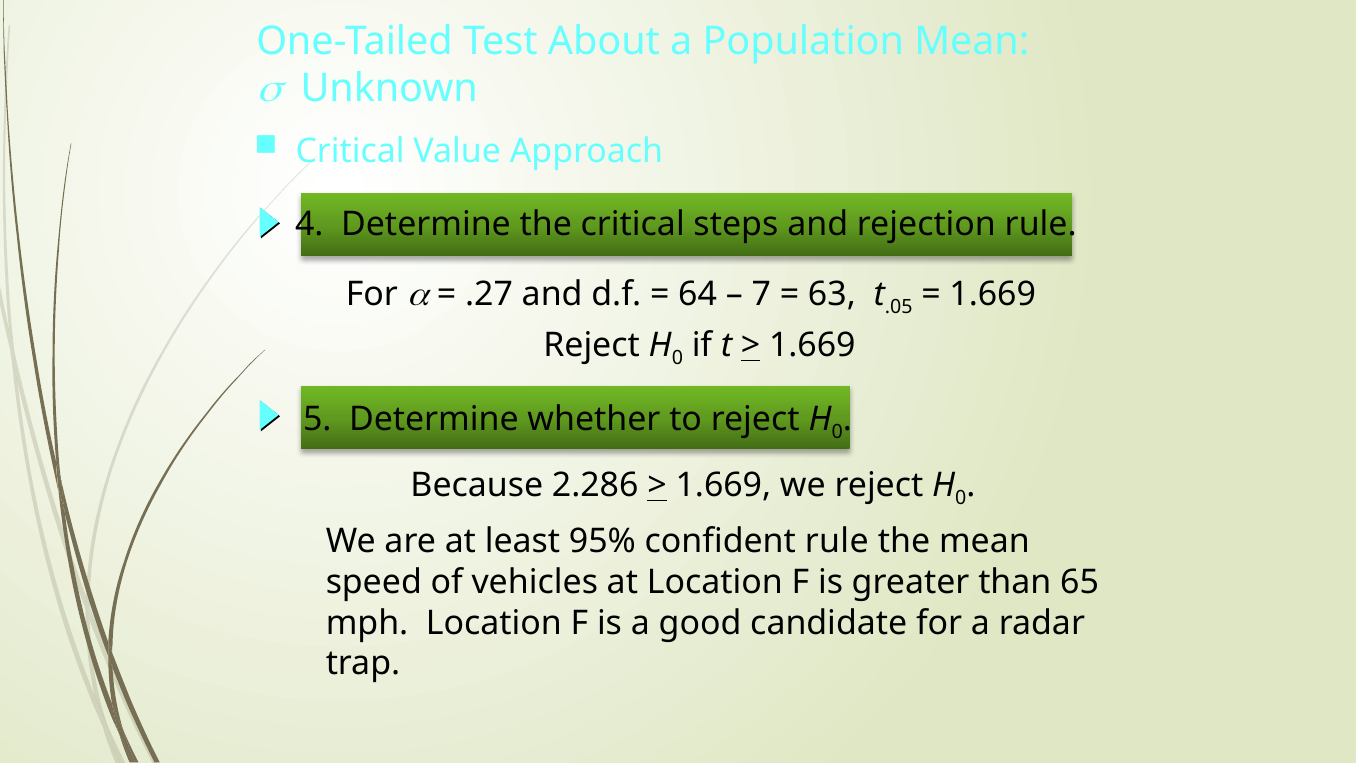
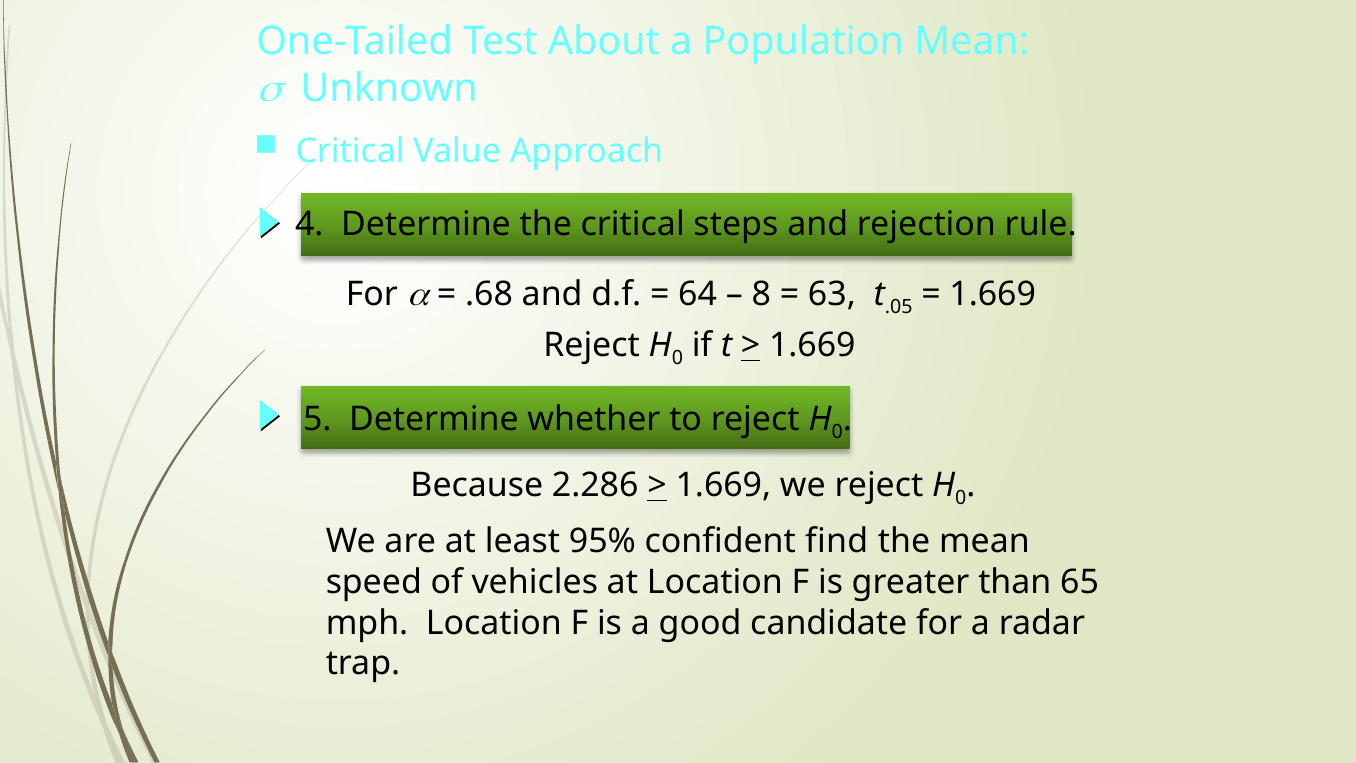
.27: .27 -> .68
7: 7 -> 8
confident rule: rule -> find
